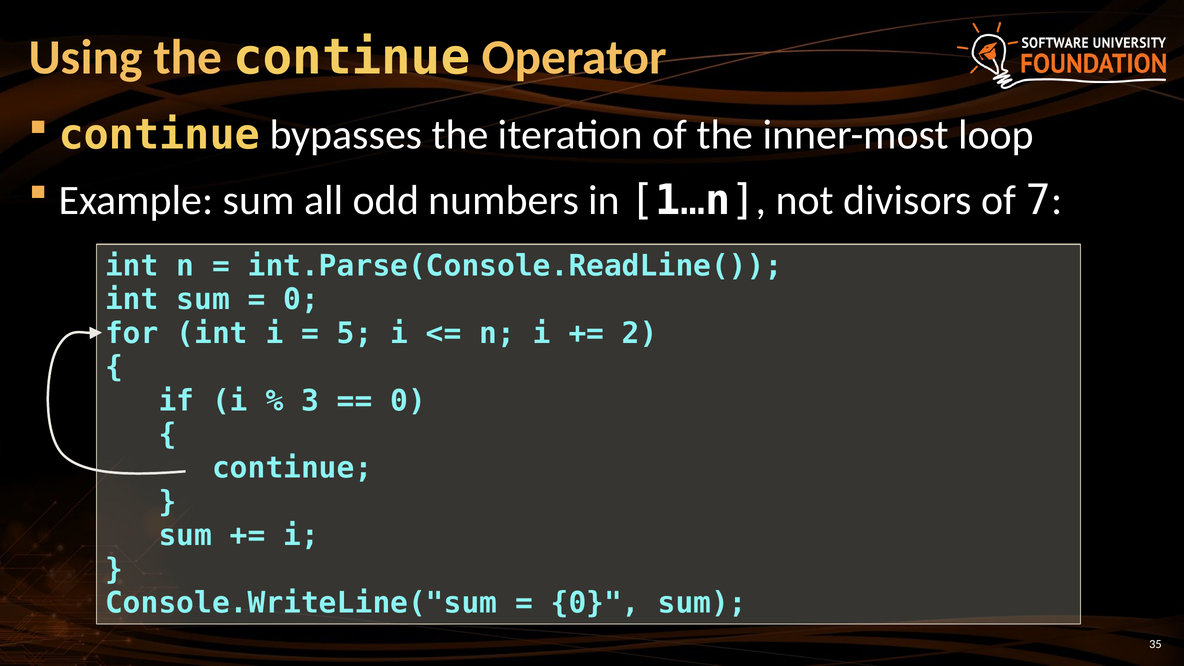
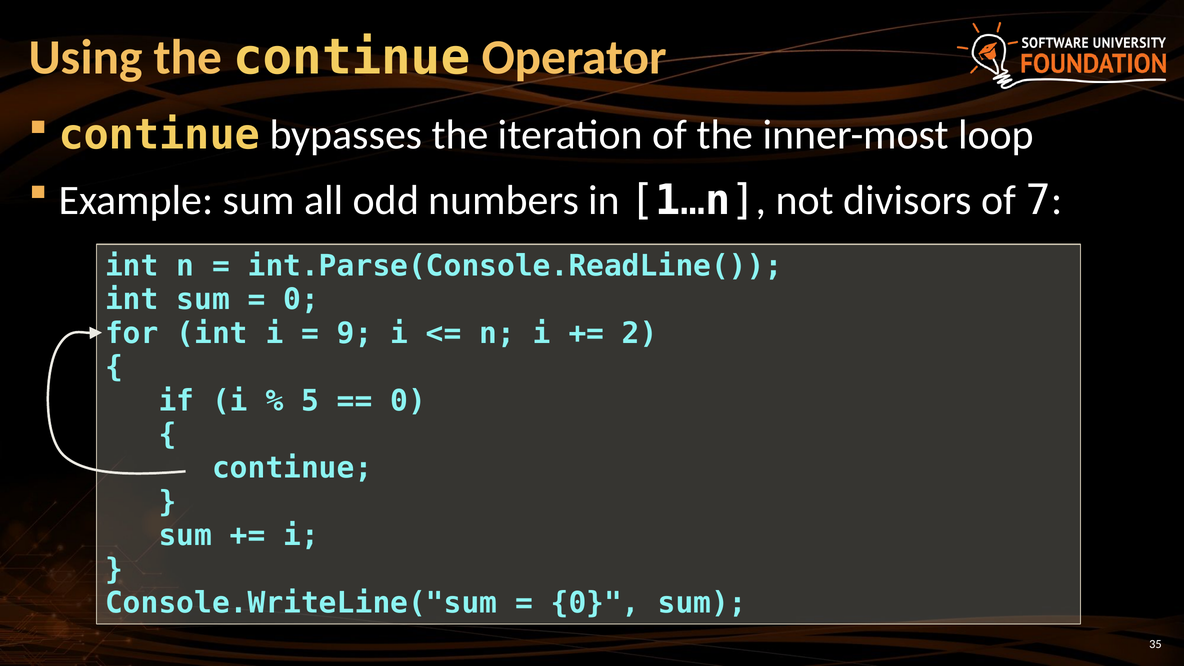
5: 5 -> 9
3: 3 -> 5
